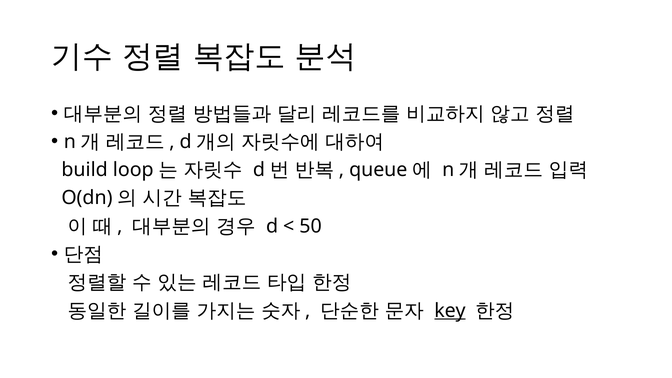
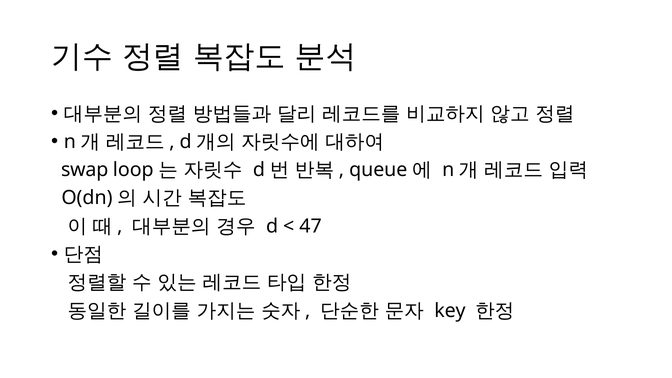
build: build -> swap
50: 50 -> 47
key underline: present -> none
